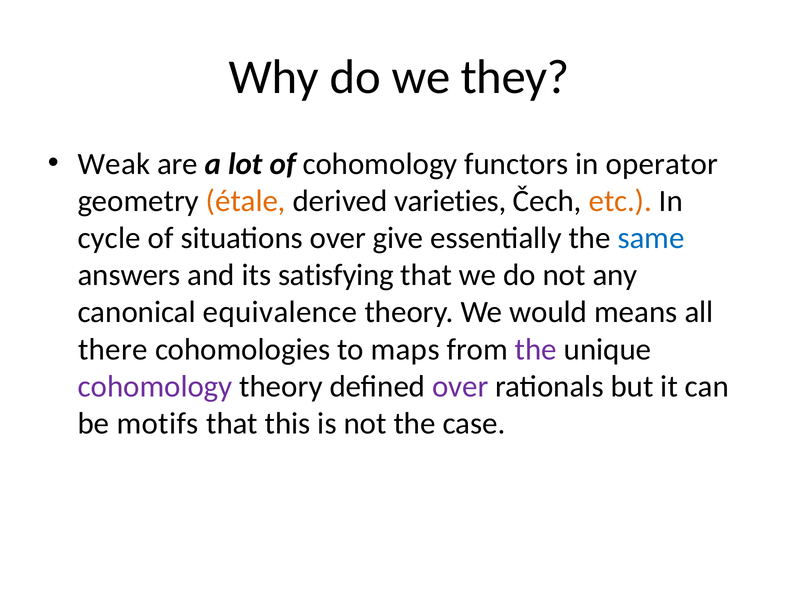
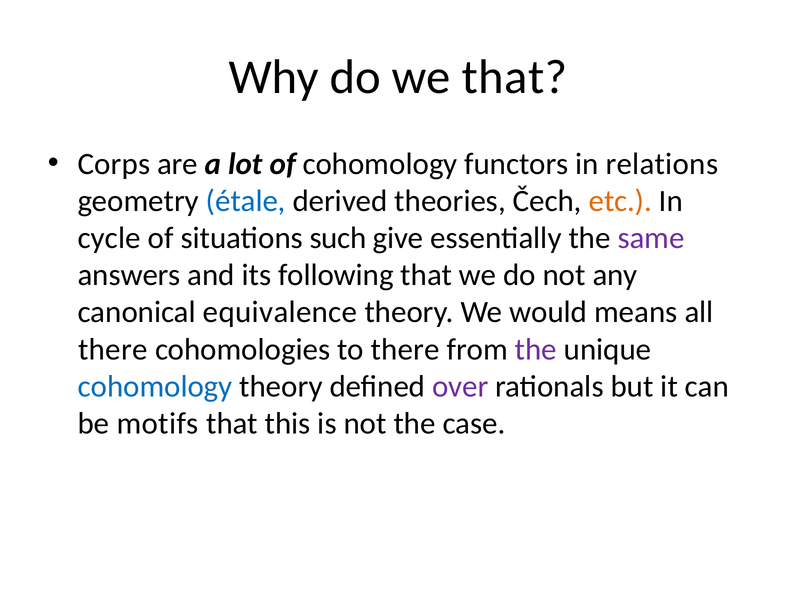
we they: they -> that
Weak: Weak -> Corps
operator: operator -> relations
étale colour: orange -> blue
varieties: varieties -> theories
situations over: over -> such
same colour: blue -> purple
satisfying: satisfying -> following
to maps: maps -> there
cohomology at (155, 387) colour: purple -> blue
